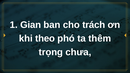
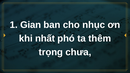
trách: trách -> nhục
theo: theo -> nhất
